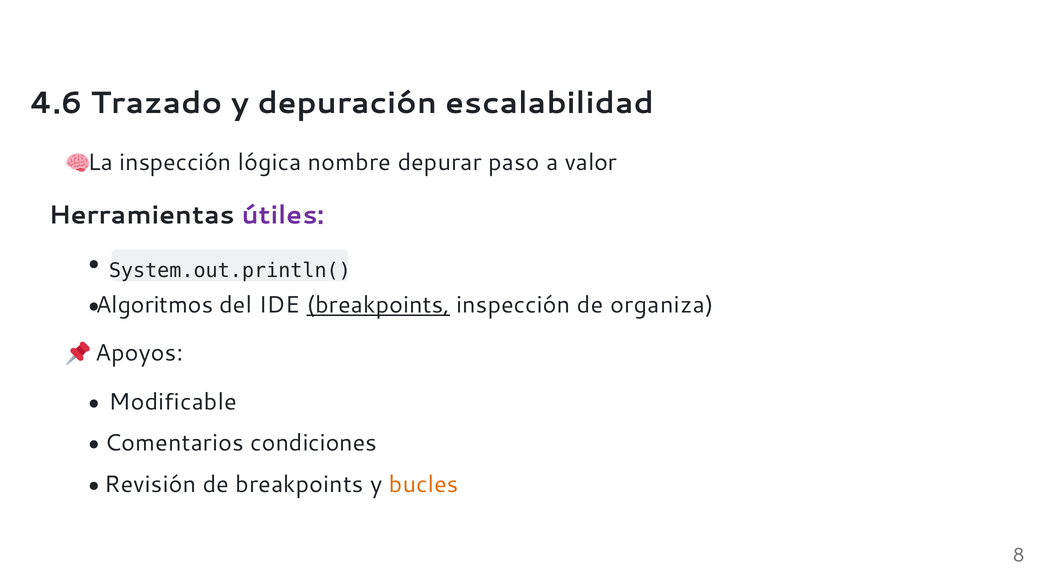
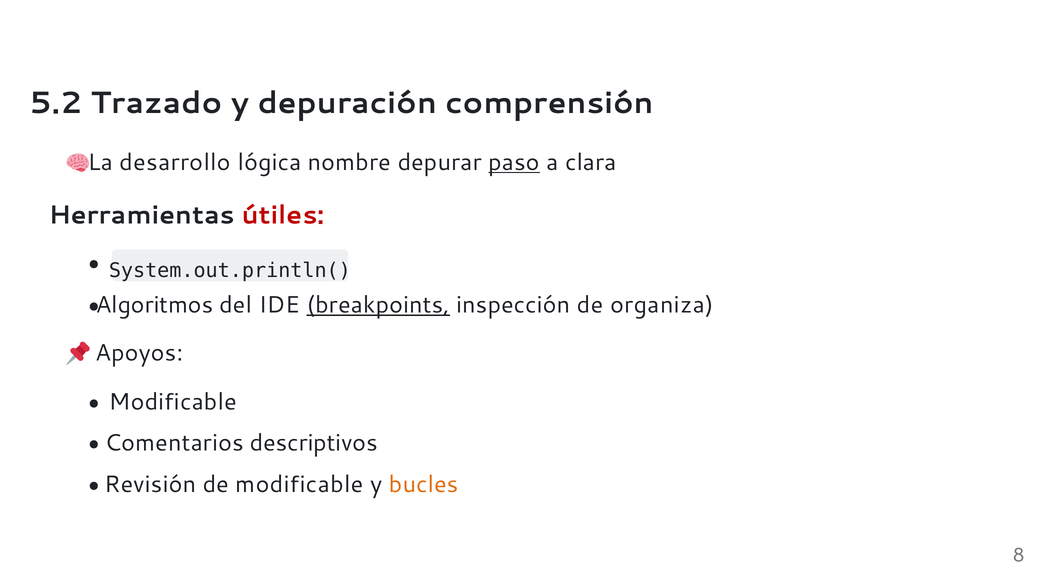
4.6: 4.6 -> 5.2
escalabilidad: escalabilidad -> comprensión
La inspección: inspección -> desarrollo
paso underline: none -> present
valor: valor -> clara
útiles colour: purple -> red
condiciones: condiciones -> descriptivos
de breakpoints: breakpoints -> modificable
